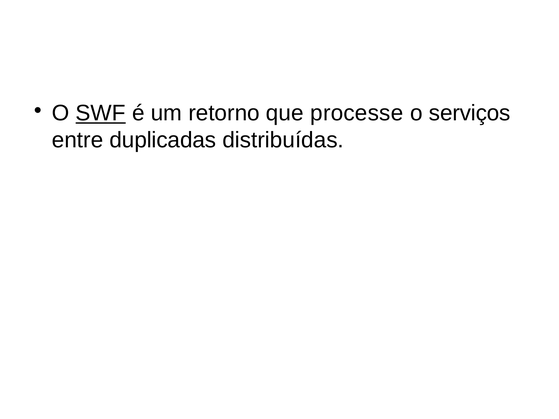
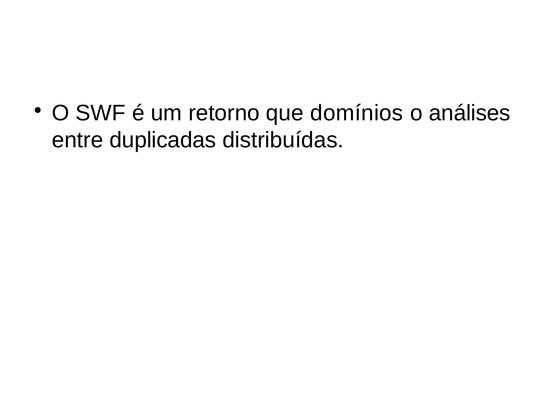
SWF underline: present -> none
processe: processe -> domínios
serviços: serviços -> análises
